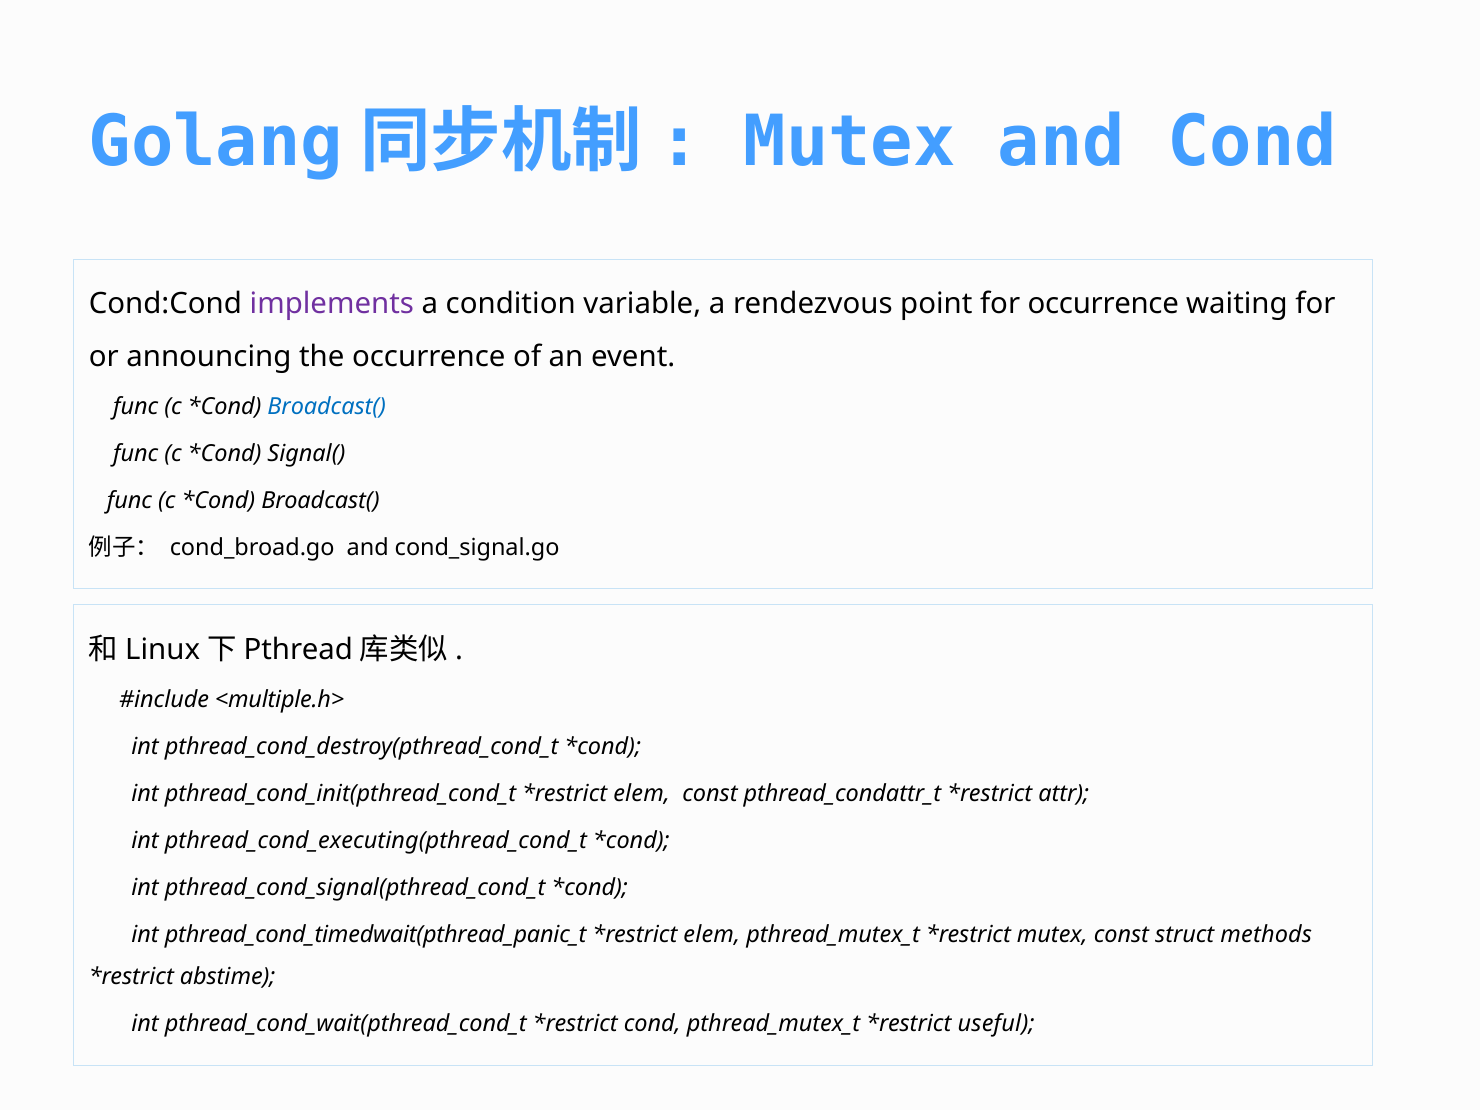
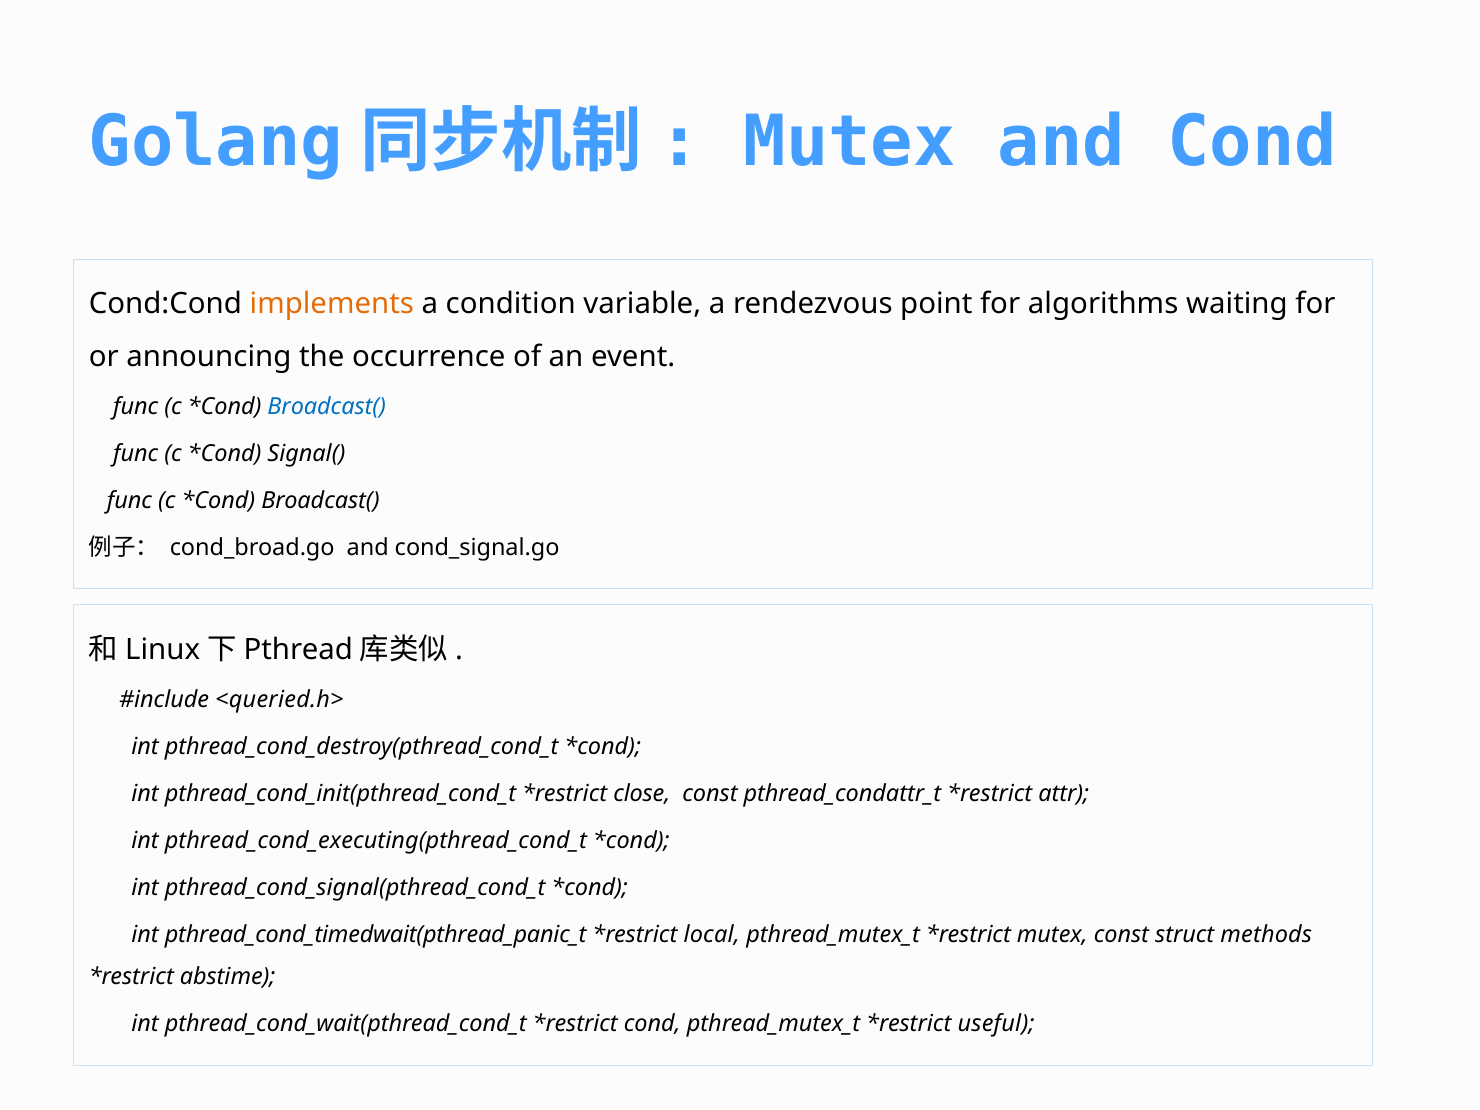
implements colour: purple -> orange
for occurrence: occurrence -> algorithms
<multiple.h>: <multiple.h> -> <queried.h>
elem at (642, 794): elem -> close
elem at (712, 934): elem -> local
